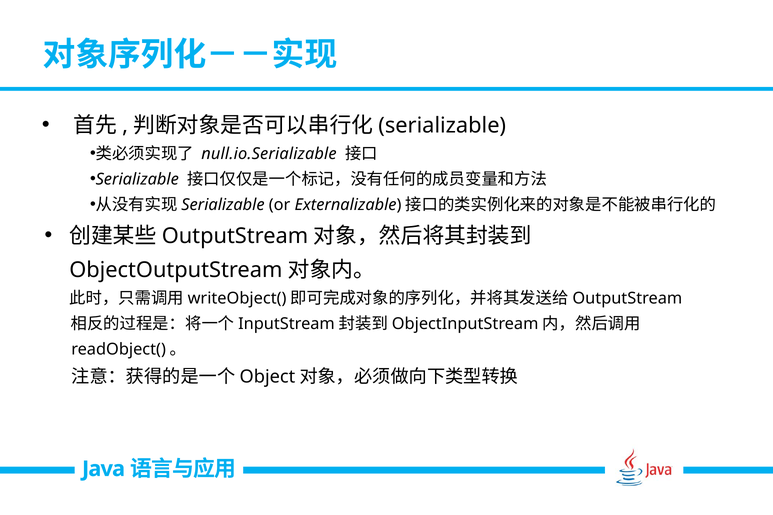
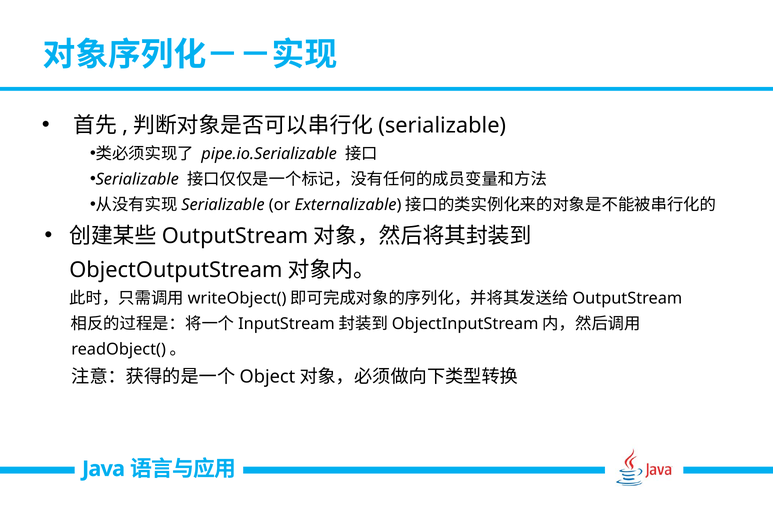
null.io.Serializable: null.io.Serializable -> pipe.io.Serializable
